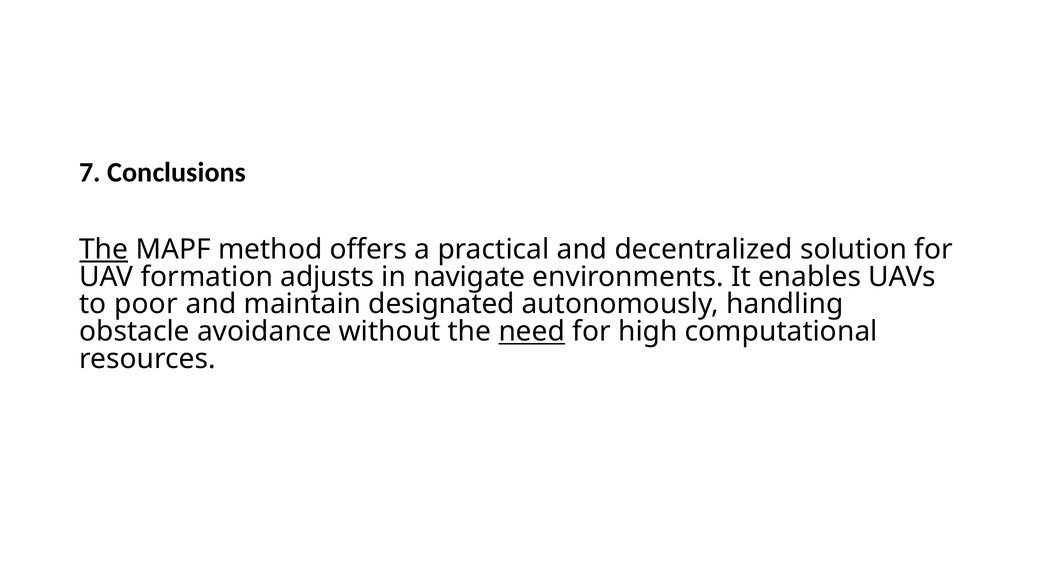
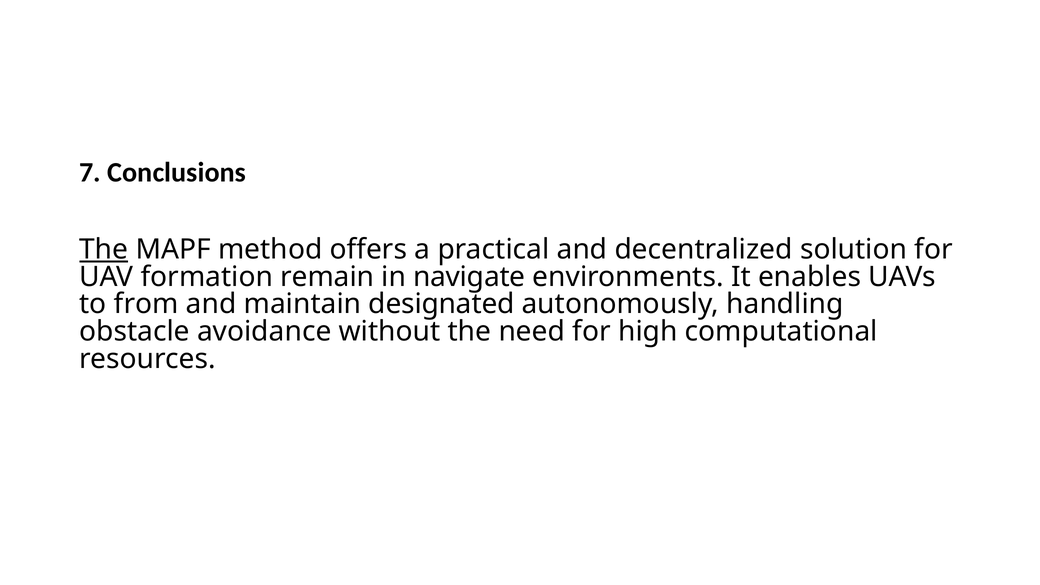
adjusts: adjusts -> remain
poor: poor -> from
need underline: present -> none
